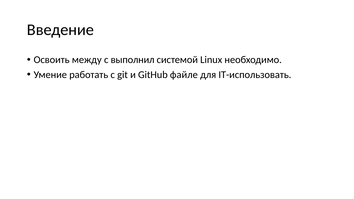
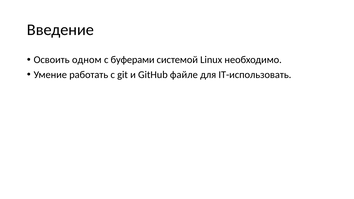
между: между -> одном
выполнил: выполнил -> буферами
